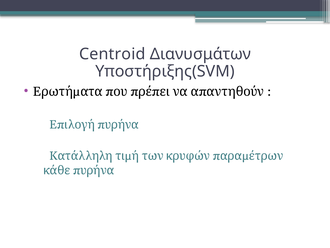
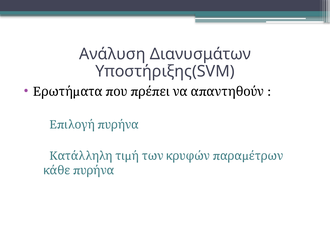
Centroid: Centroid -> Ανάλυση
